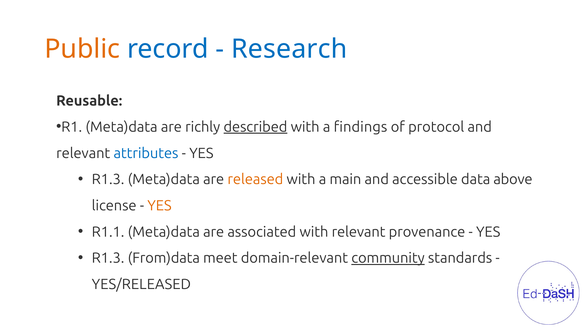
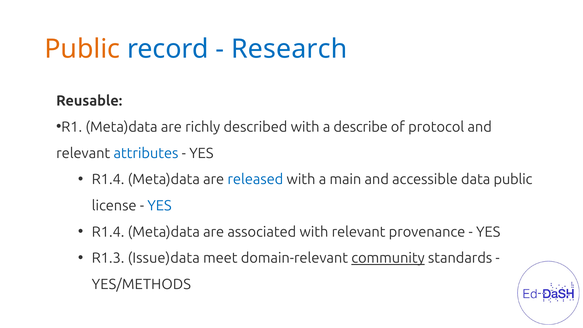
described underline: present -> none
findings: findings -> describe
R1.3 at (108, 179): R1.3 -> R1.4
released colour: orange -> blue
data above: above -> public
YES at (159, 206) colour: orange -> blue
R1.1 at (108, 232): R1.1 -> R1.4
From)data: From)data -> Issue)data
YES/RELEASED: YES/RELEASED -> YES/METHODS
